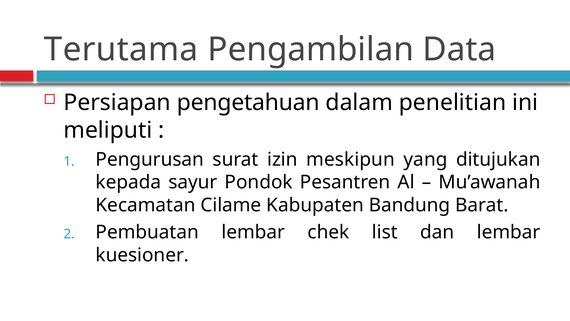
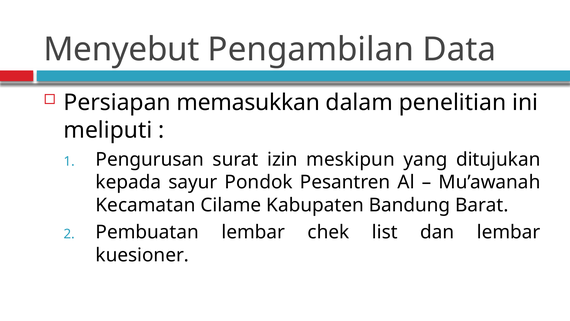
Terutama: Terutama -> Menyebut
pengetahuan: pengetahuan -> memasukkan
